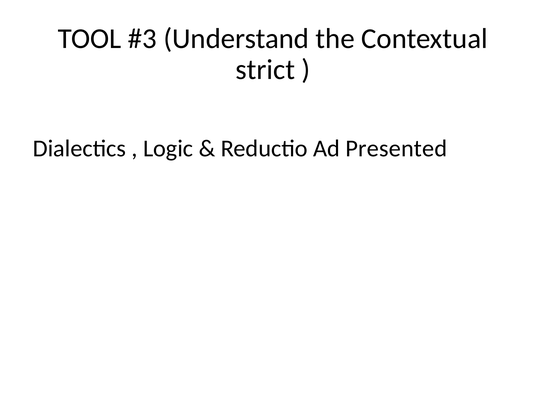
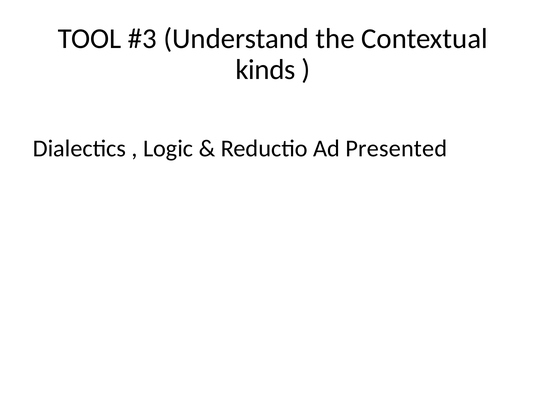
strict: strict -> kinds
